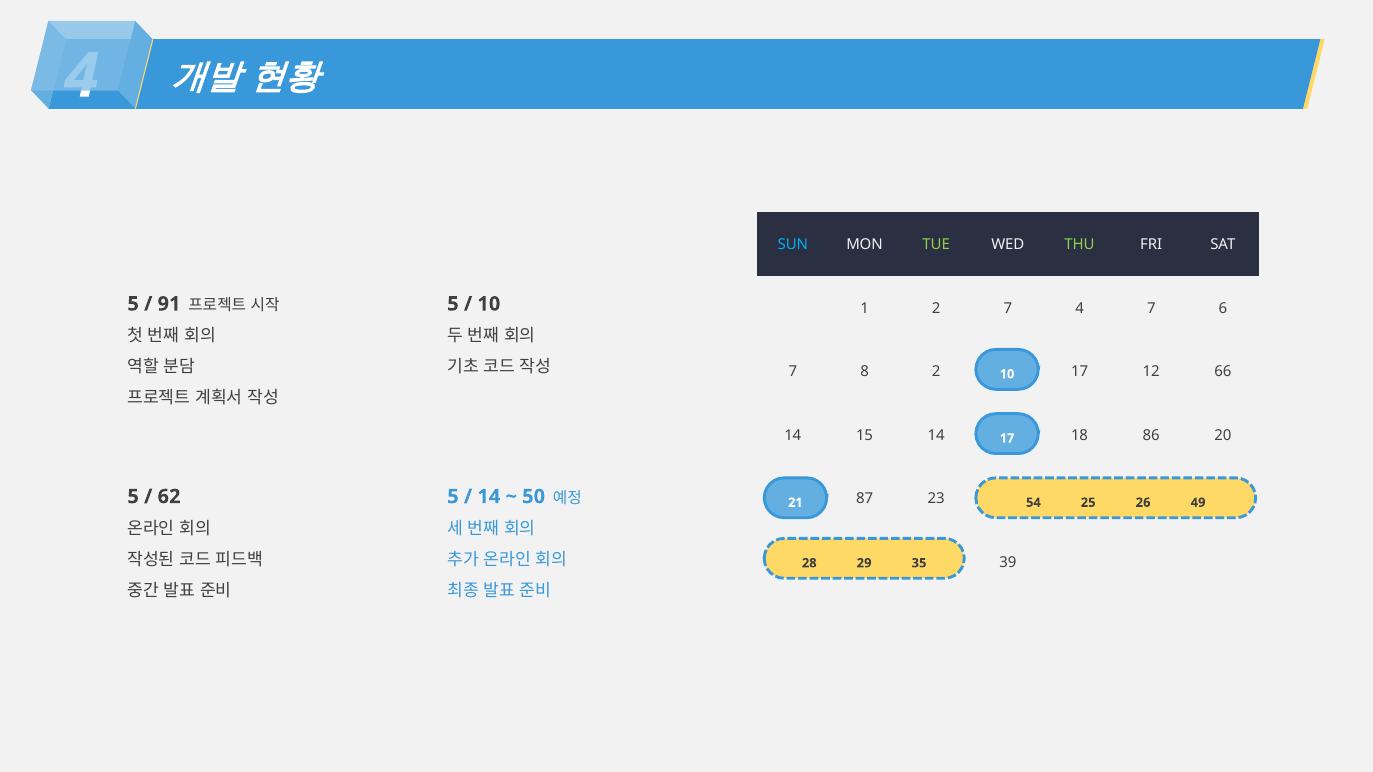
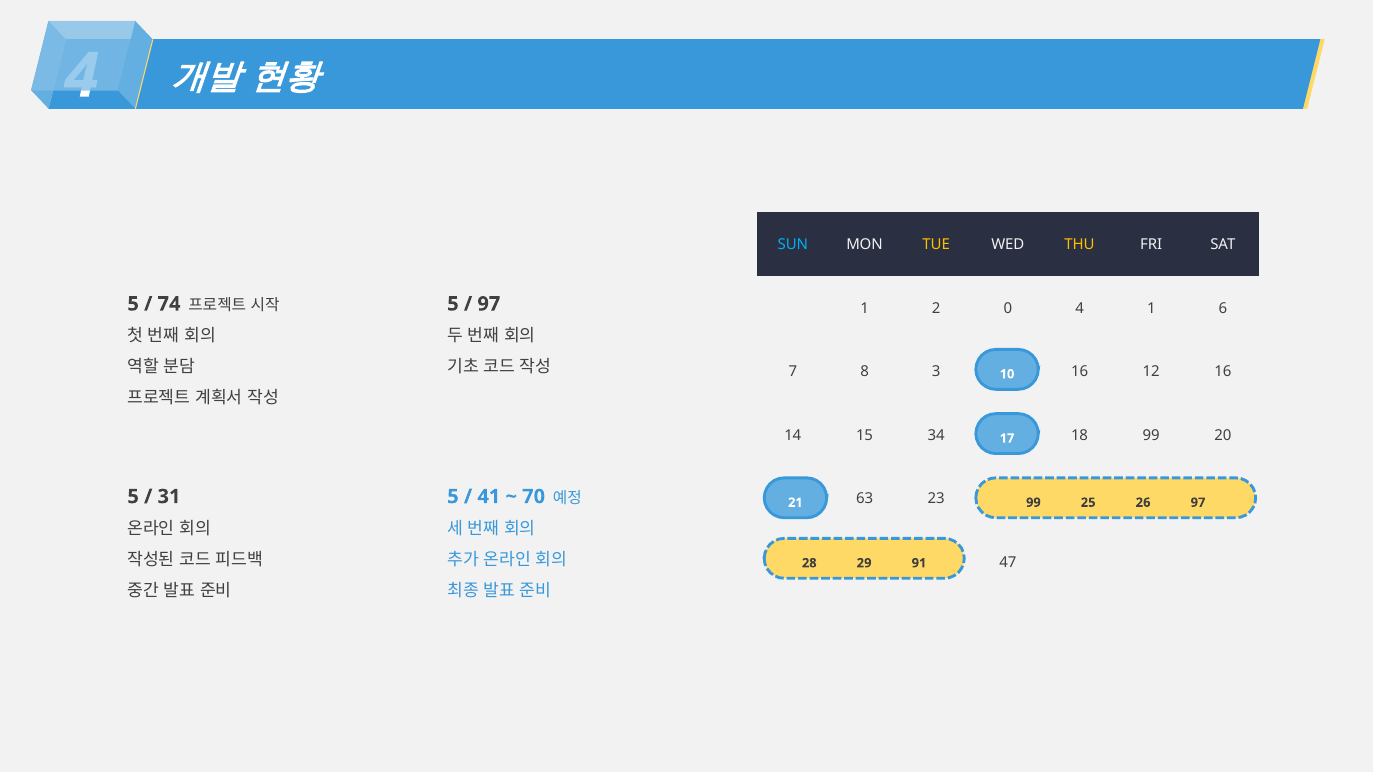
TUE colour: light green -> yellow
THU colour: light green -> yellow
91: 91 -> 74
10 at (489, 304): 10 -> 97
2 7: 7 -> 0
4 7: 7 -> 1
8 2: 2 -> 3
17 at (1080, 372): 17 -> 16
12 66: 66 -> 16
15 14: 14 -> 34
18 86: 86 -> 99
62: 62 -> 31
14 at (489, 497): 14 -> 41
50: 50 -> 70
87: 87 -> 63
54 at (1033, 503): 54 -> 99
49 at (1198, 503): 49 -> 97
39: 39 -> 47
35: 35 -> 91
